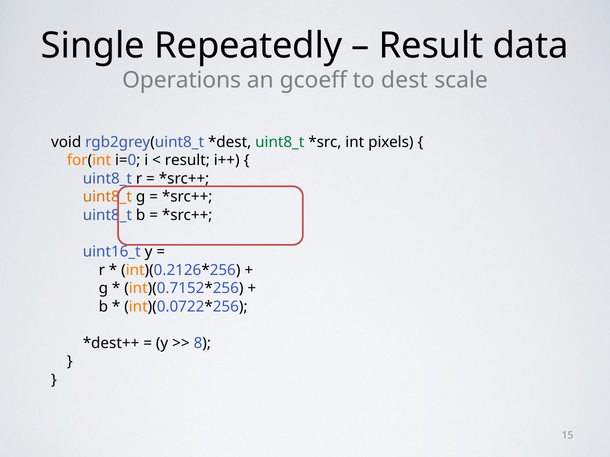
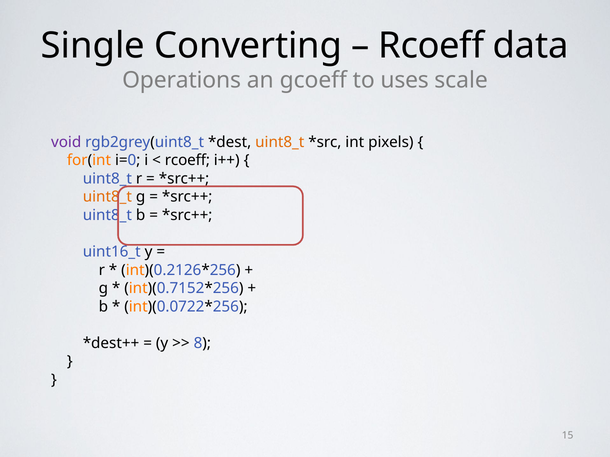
Repeatedly: Repeatedly -> Converting
Result at (431, 46): Result -> Rcoeff
dest: dest -> uses
void colour: black -> purple
uint8_t at (280, 142) colour: green -> orange
result at (187, 160): result -> rcoeff
